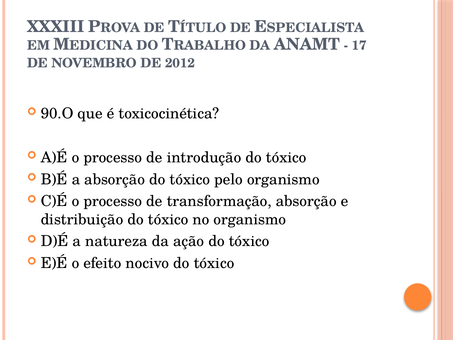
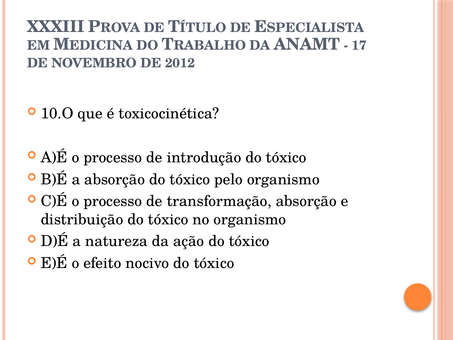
90.O: 90.O -> 10.O
